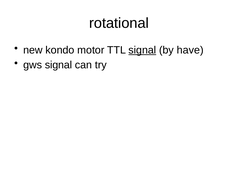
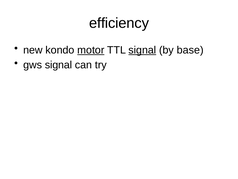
rotational: rotational -> efficiency
motor underline: none -> present
have: have -> base
